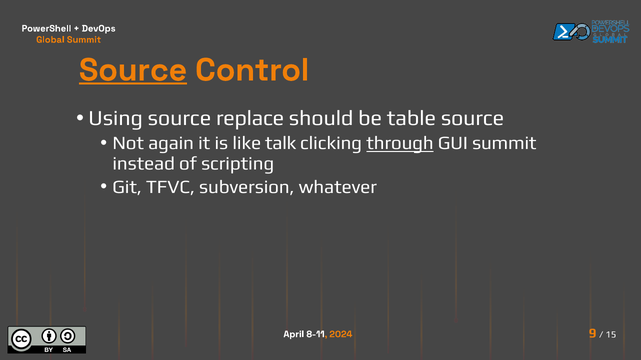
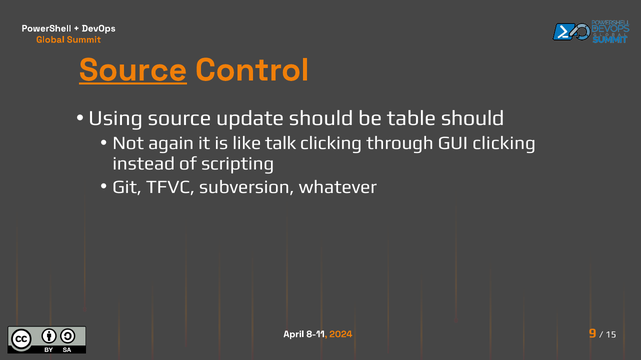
replace: replace -> update
table source: source -> should
through underline: present -> none
GUI summit: summit -> clicking
